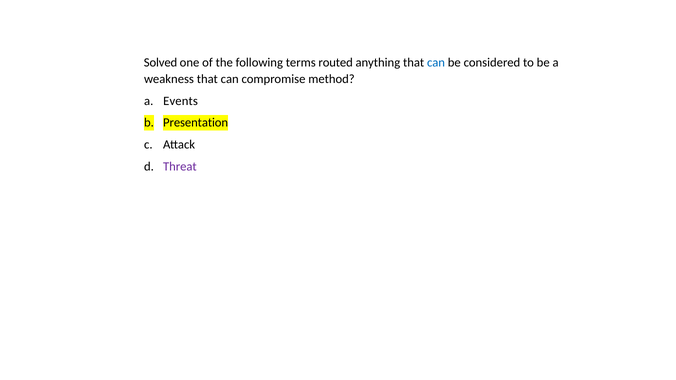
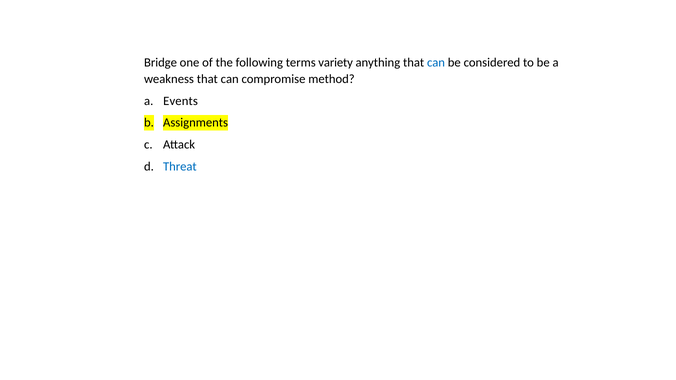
Solved: Solved -> Bridge
routed: routed -> variety
Presentation: Presentation -> Assignments
Threat colour: purple -> blue
